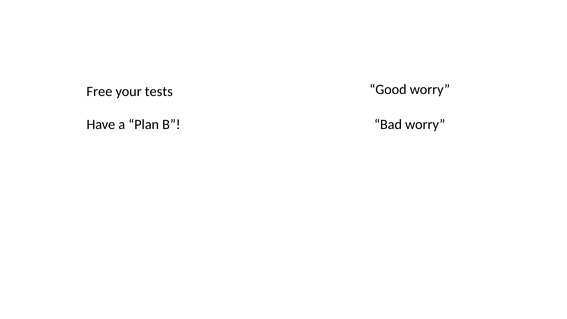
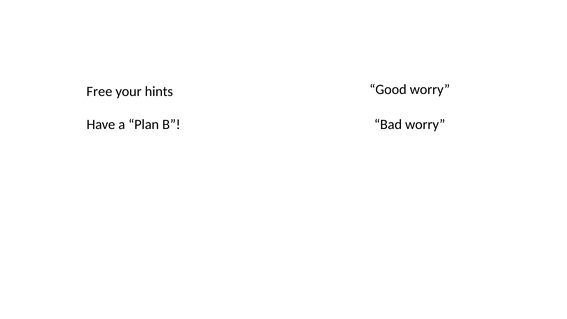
tests: tests -> hints
